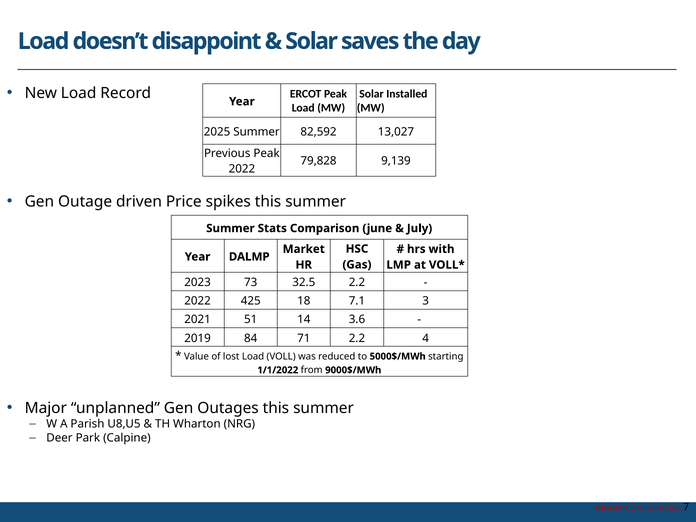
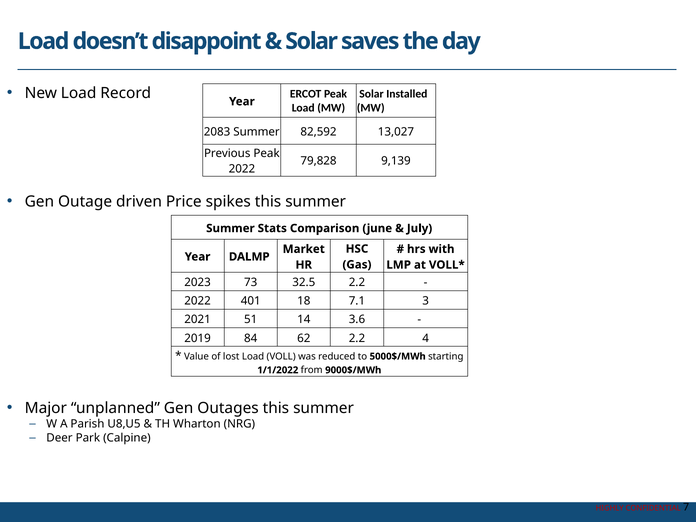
2025: 2025 -> 2083
425: 425 -> 401
71: 71 -> 62
